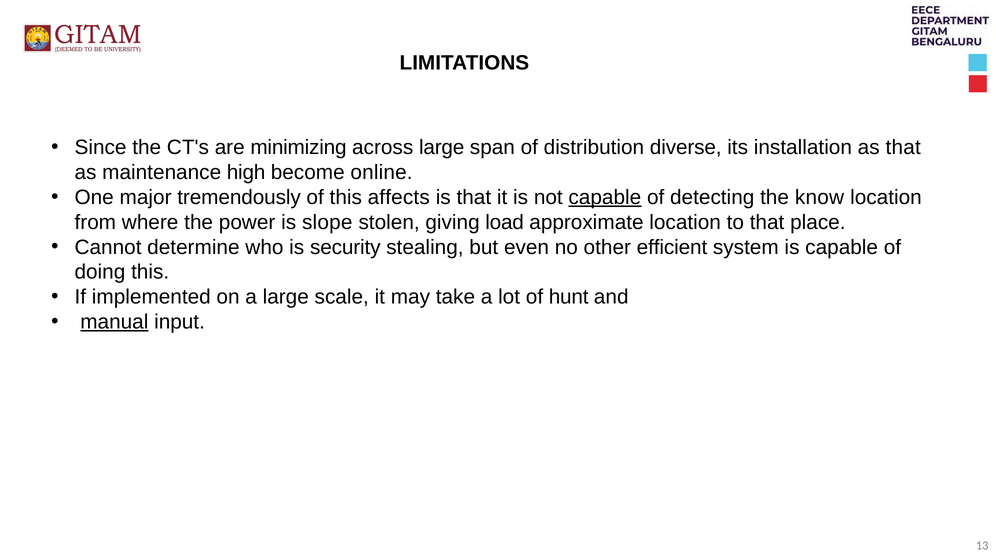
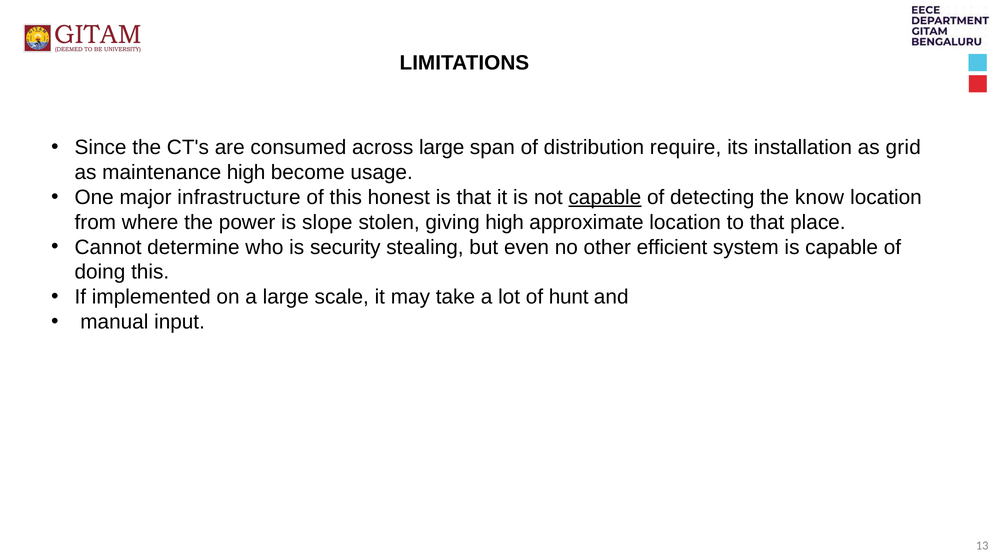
minimizing: minimizing -> consumed
diverse: diverse -> require
as that: that -> grid
online: online -> usage
tremendously: tremendously -> infrastructure
affects: affects -> honest
giving load: load -> high
manual underline: present -> none
